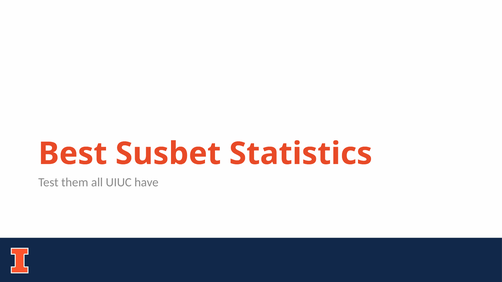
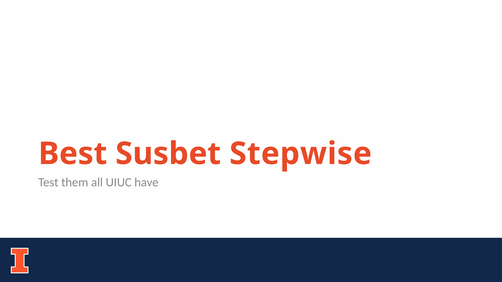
Statistics: Statistics -> Stepwise
